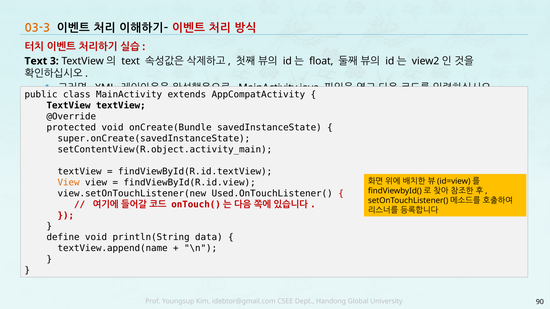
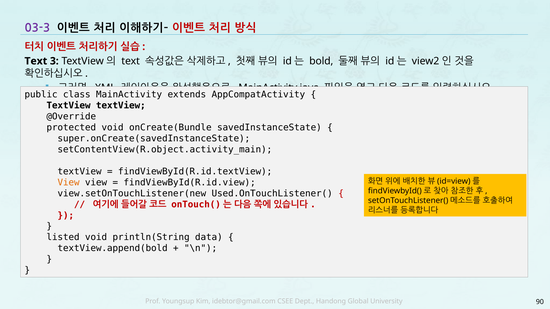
03-3 colour: orange -> purple
float: float -> bold
define: define -> listed
textView.append(name: textView.append(name -> textView.append(bold
